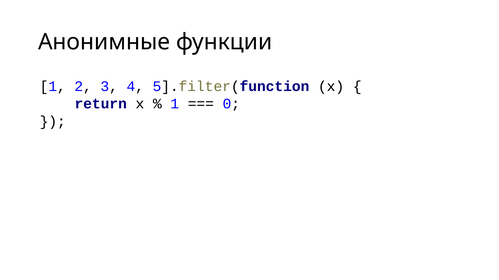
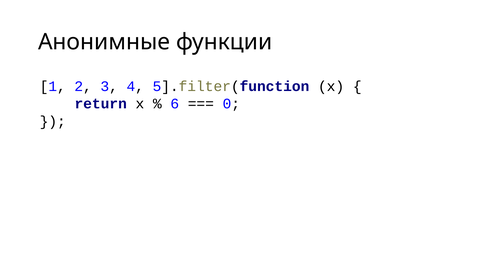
1 at (175, 104): 1 -> 6
